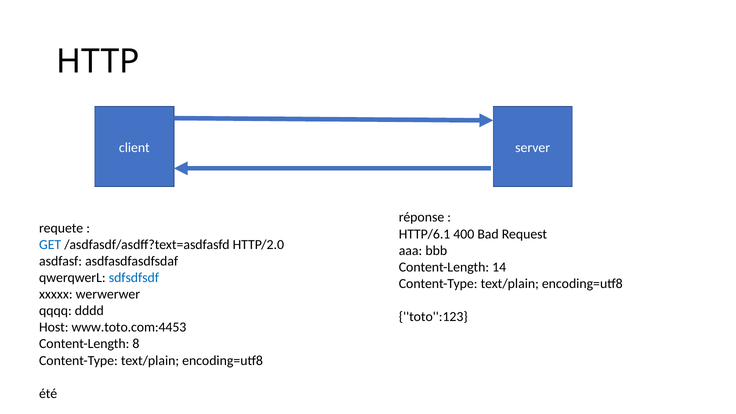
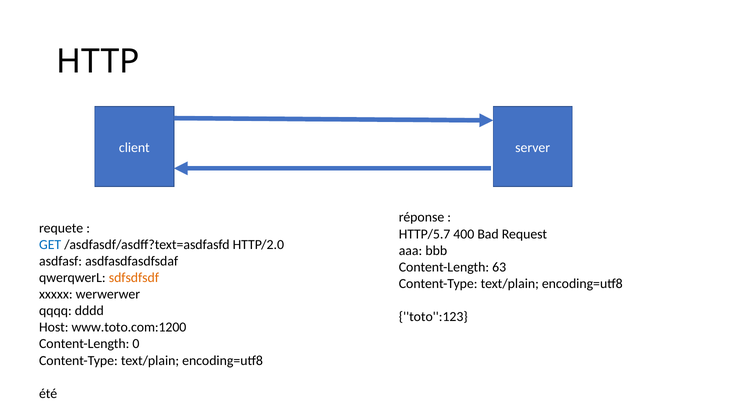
HTTP/6.1: HTTP/6.1 -> HTTP/5.7
14: 14 -> 63
sdfsdfsdf colour: blue -> orange
www.toto.com:4453: www.toto.com:4453 -> www.toto.com:1200
8: 8 -> 0
